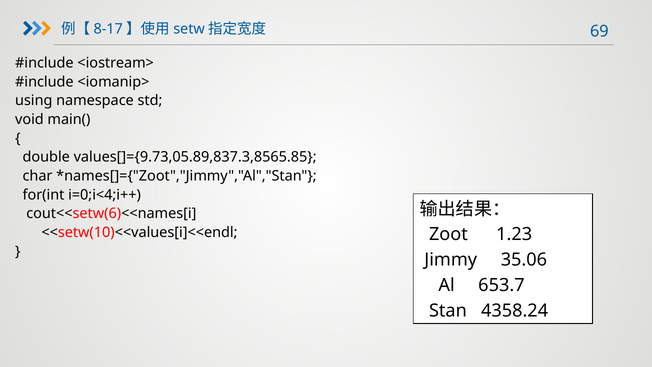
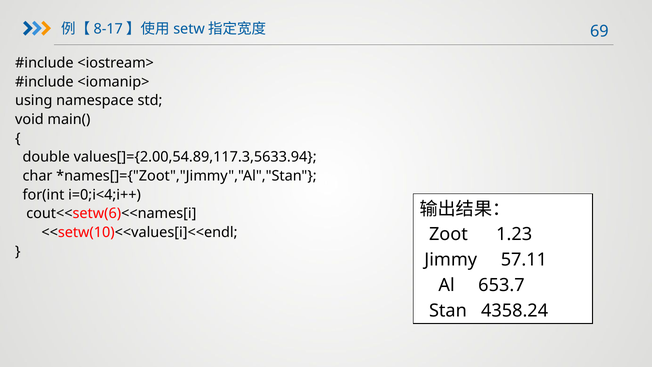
values[]={9.73,05.89,837.3,8565.85: values[]={9.73,05.89,837.3,8565.85 -> values[]={2.00,54.89,117.3,5633.94
35.06: 35.06 -> 57.11
